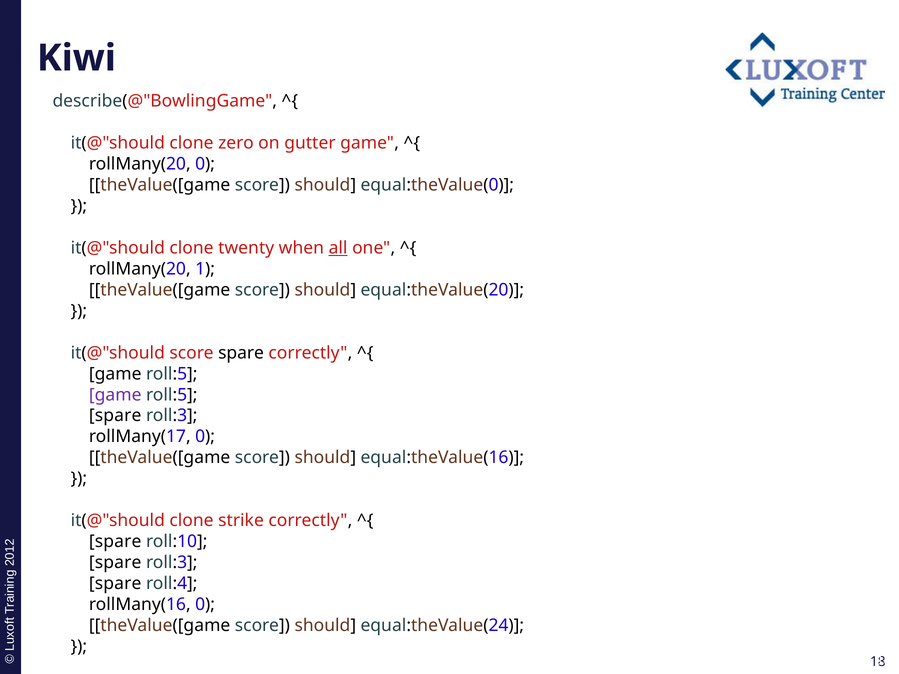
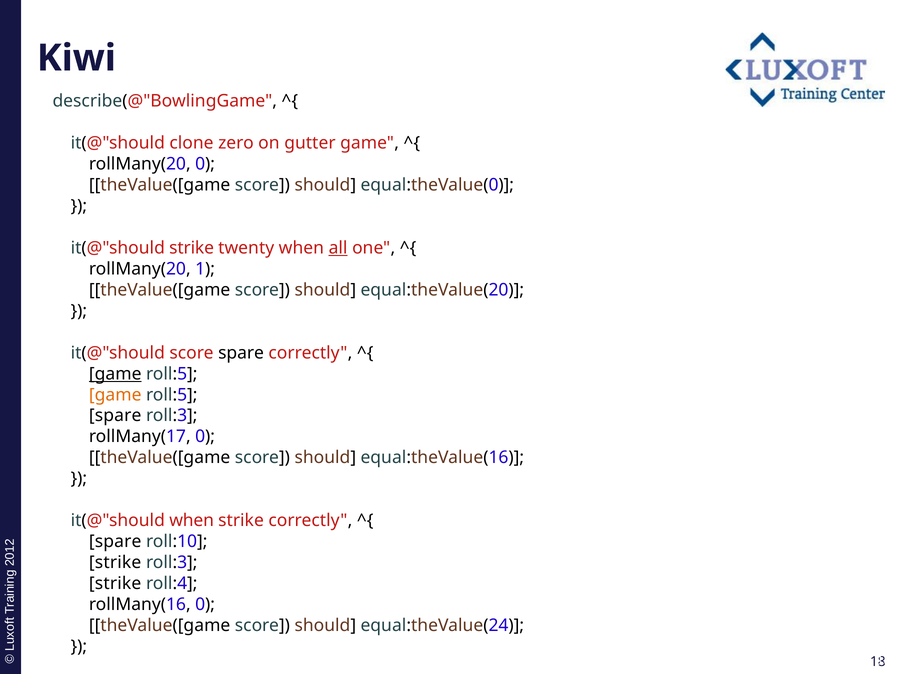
clone at (192, 248): clone -> strike
game at (115, 374) underline: none -> present
game at (115, 395) colour: purple -> orange
clone at (192, 521): clone -> when
spare at (115, 563): spare -> strike
spare at (115, 584): spare -> strike
